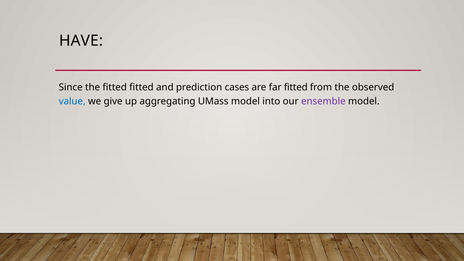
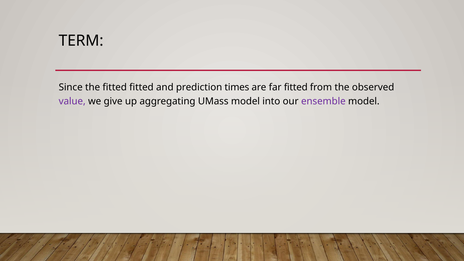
HAVE: HAVE -> TERM
cases: cases -> times
value colour: blue -> purple
